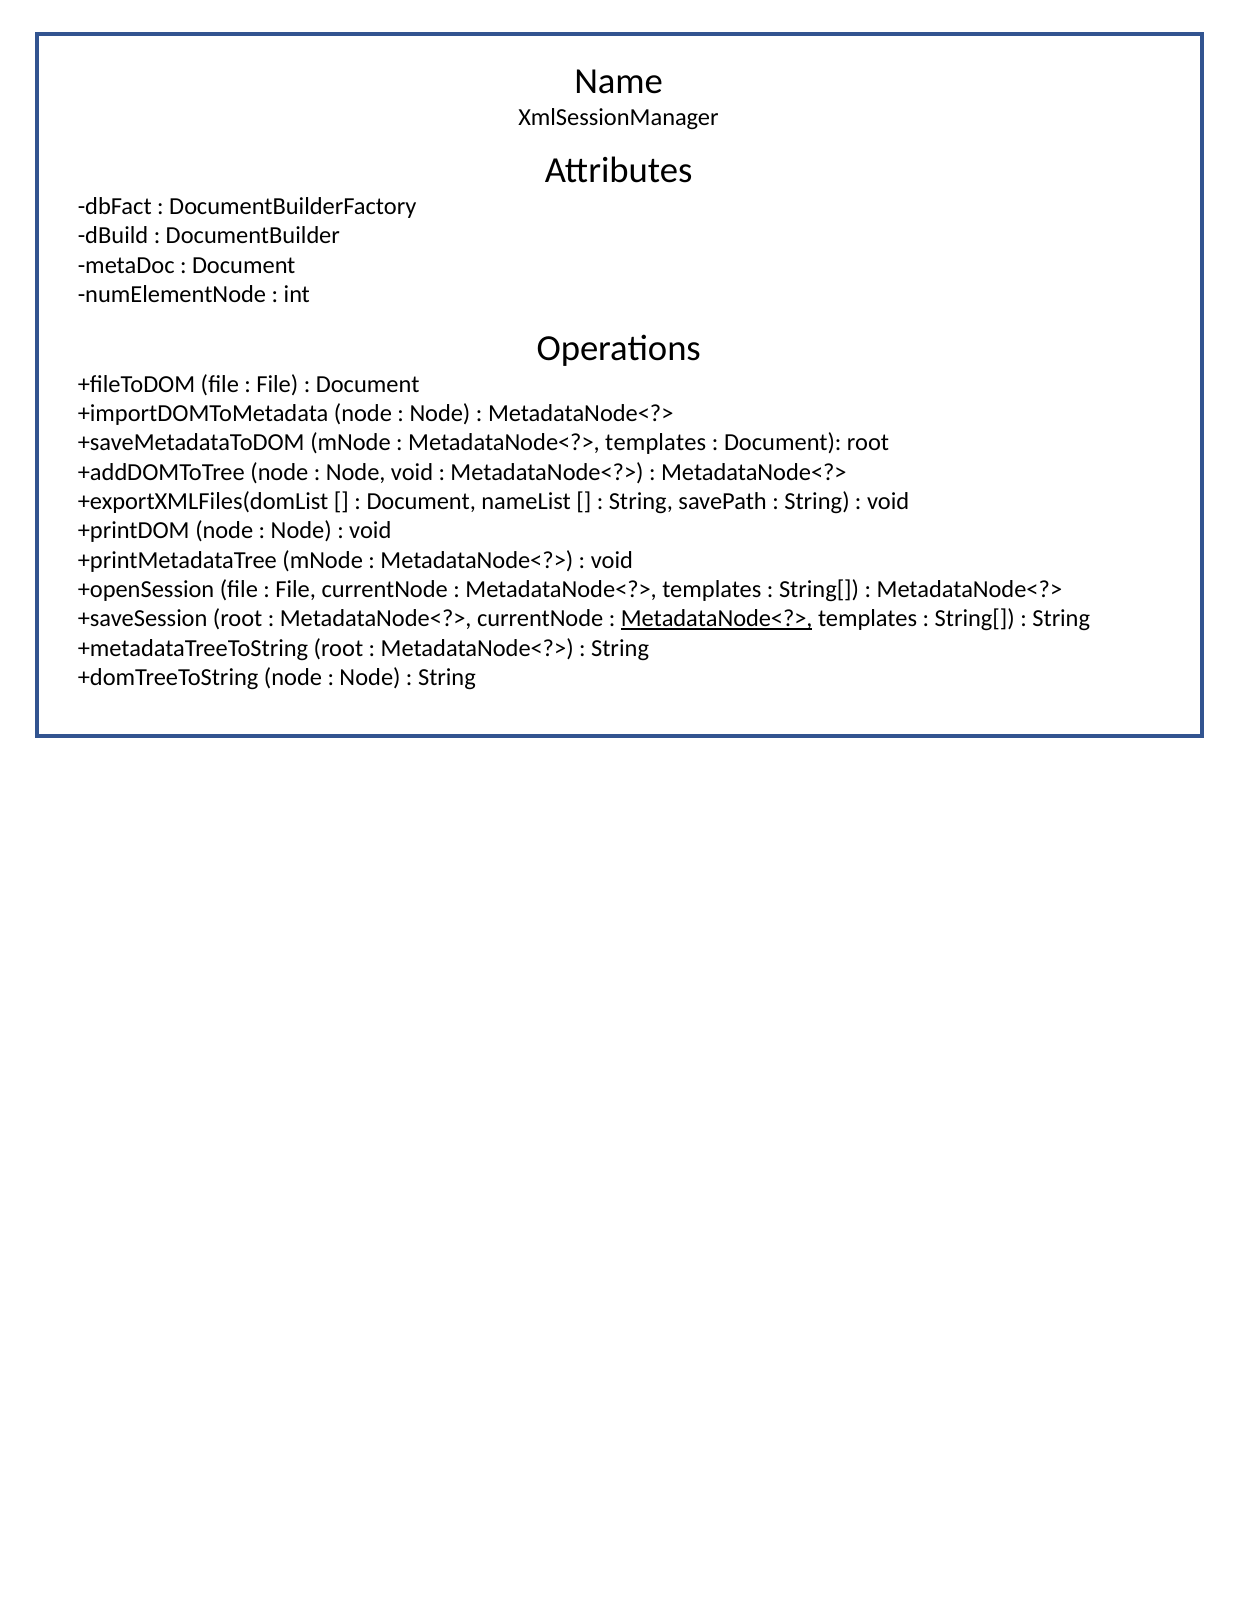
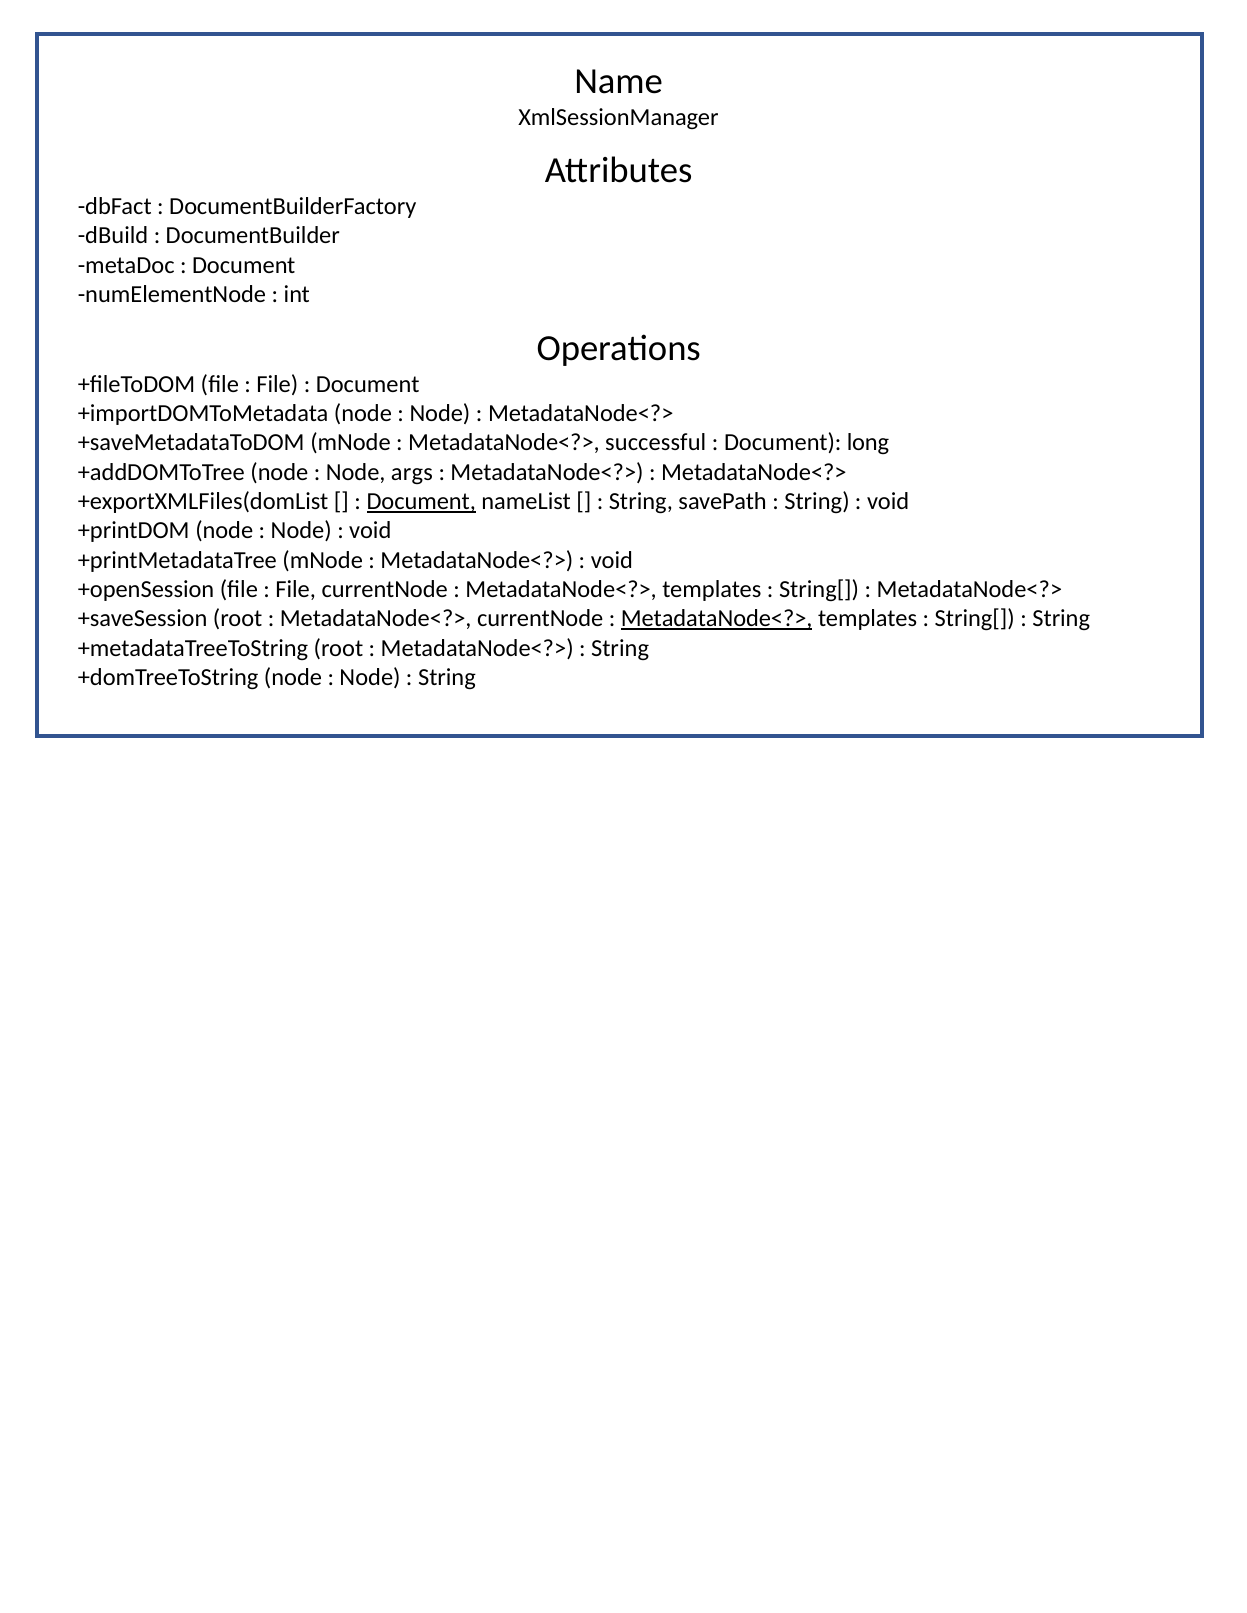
templates at (656, 443): templates -> successful
Document root: root -> long
Node void: void -> args
Document at (421, 502) underline: none -> present
